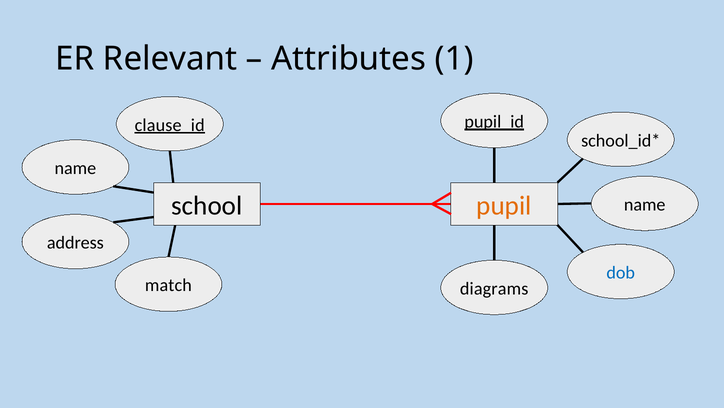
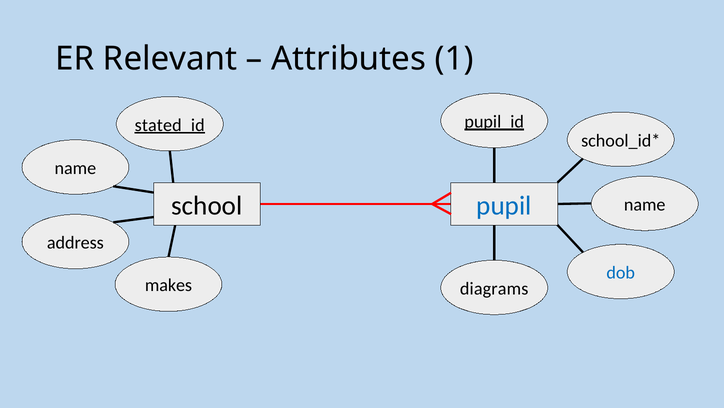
clause_id: clause_id -> stated_id
pupil colour: orange -> blue
match: match -> makes
